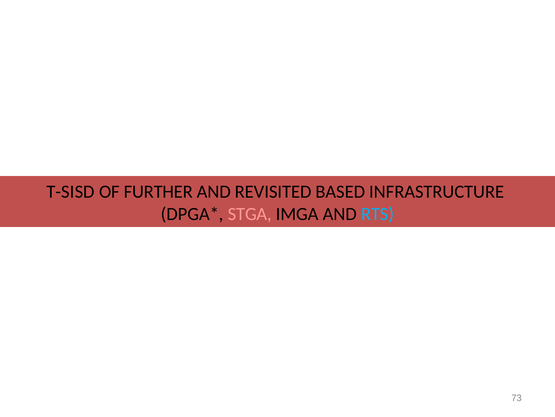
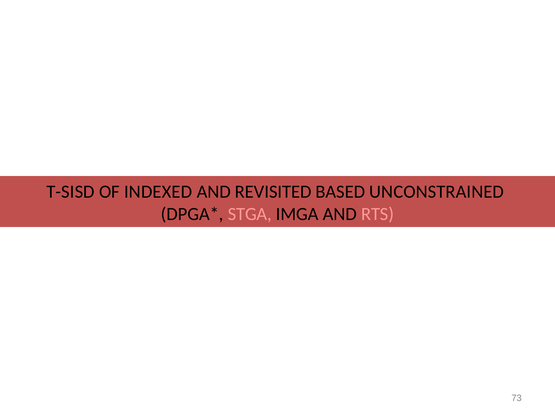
FURTHER: FURTHER -> INDEXED
INFRASTRUCTURE: INFRASTRUCTURE -> UNCONSTRAINED
RTS colour: light blue -> pink
